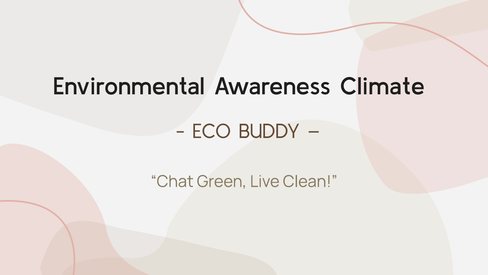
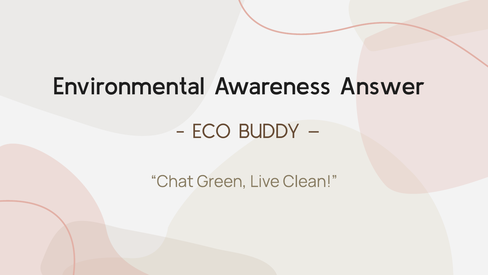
Climate: Climate -> Answer
